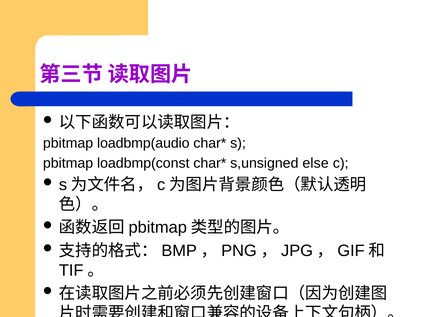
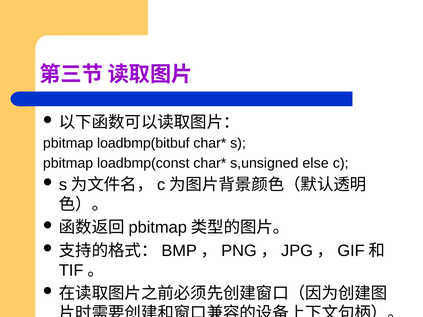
loadbmp(audio: loadbmp(audio -> loadbmp(bitbuf
